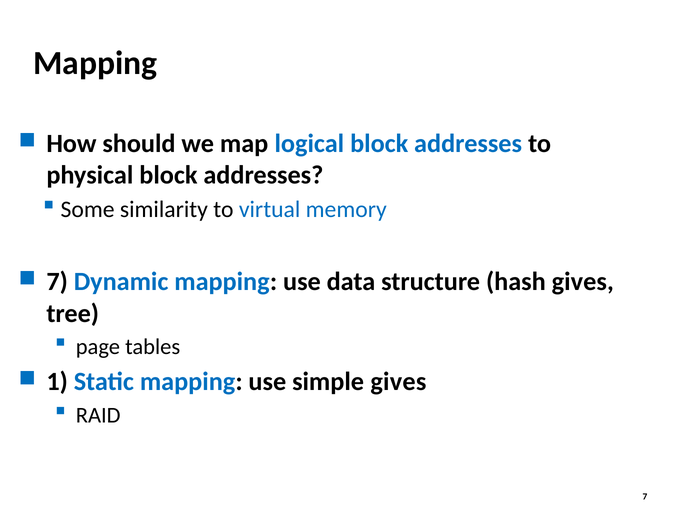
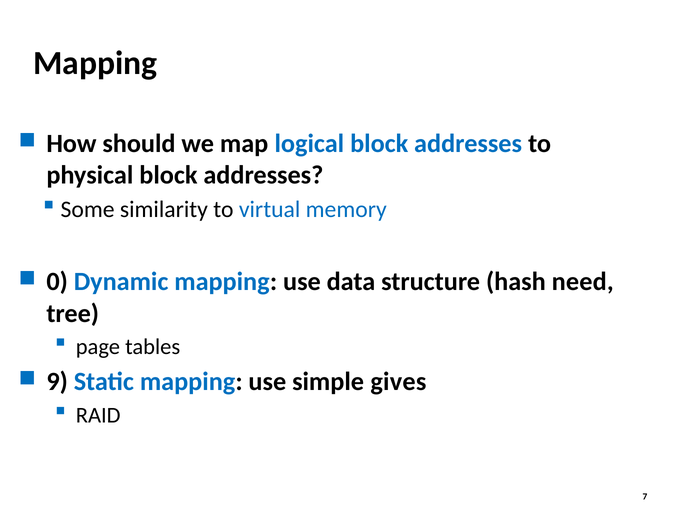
7 at (57, 282): 7 -> 0
hash gives: gives -> need
1: 1 -> 9
